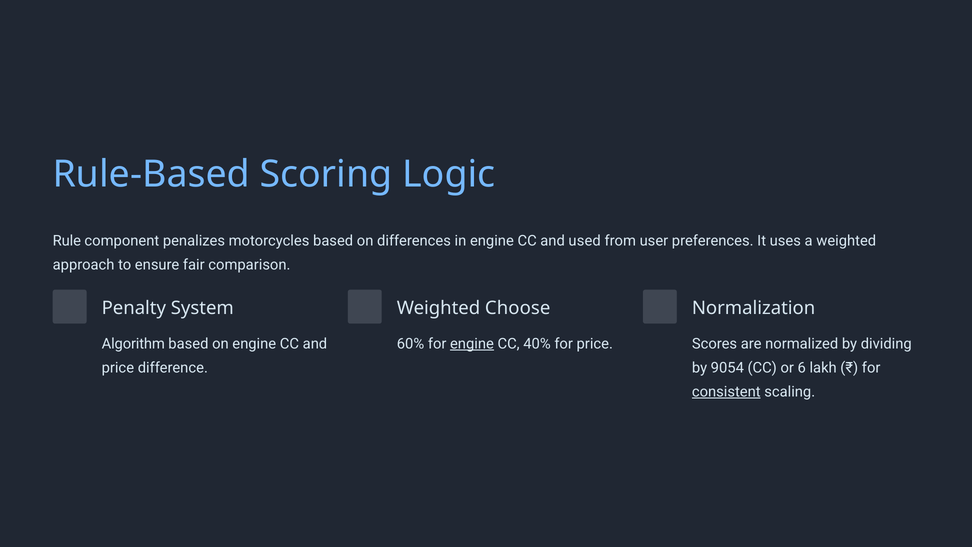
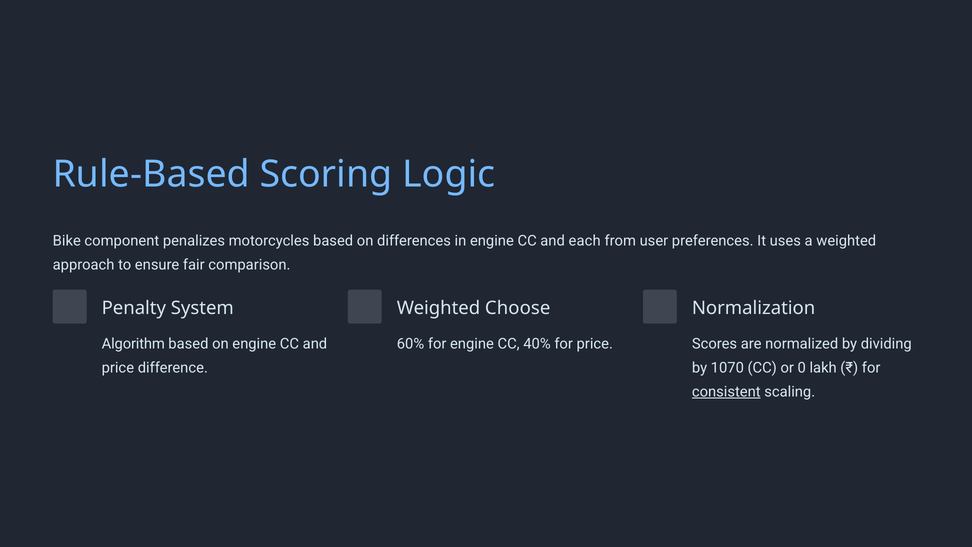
Rule: Rule -> Bike
used: used -> each
engine at (472, 343) underline: present -> none
9054: 9054 -> 1070
6: 6 -> 0
